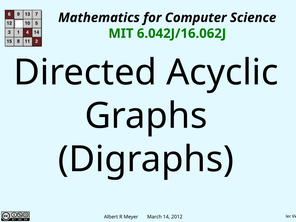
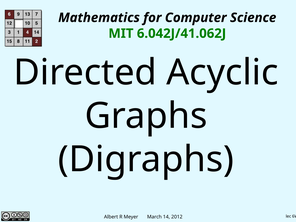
6.042J/16.062J: 6.042J/16.062J -> 6.042J/41.062J
